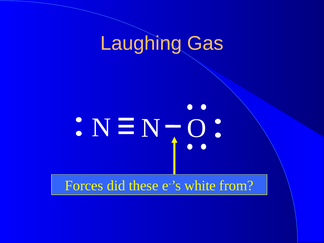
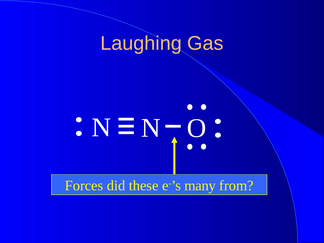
white: white -> many
